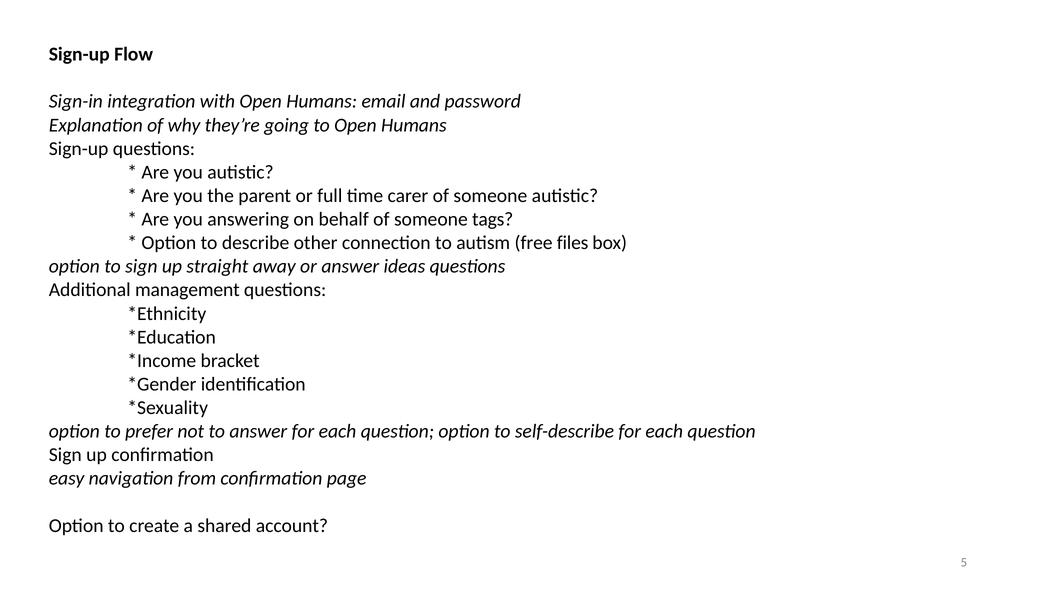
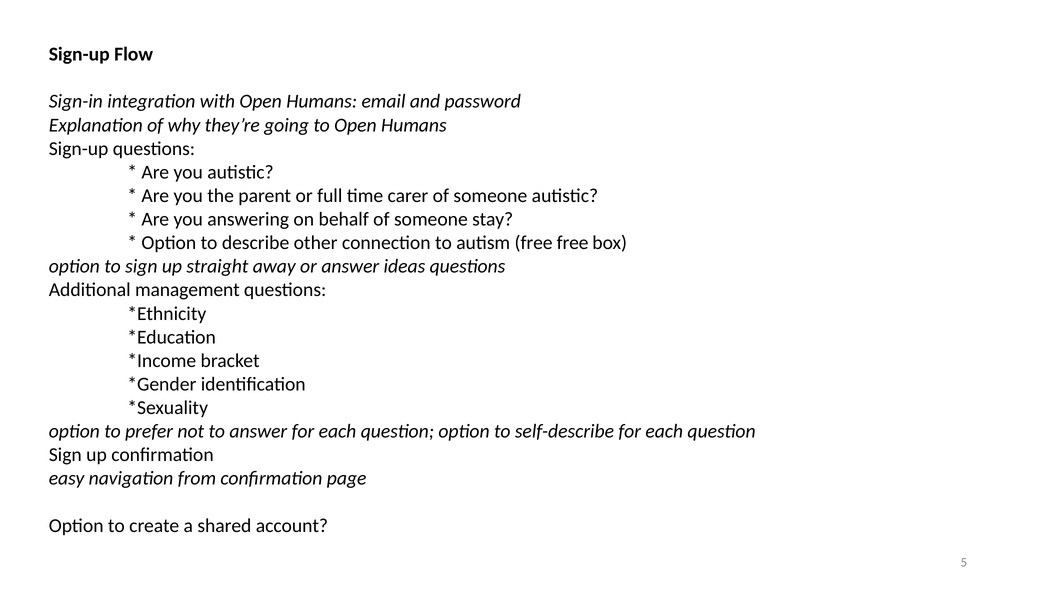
tags: tags -> stay
free files: files -> free
